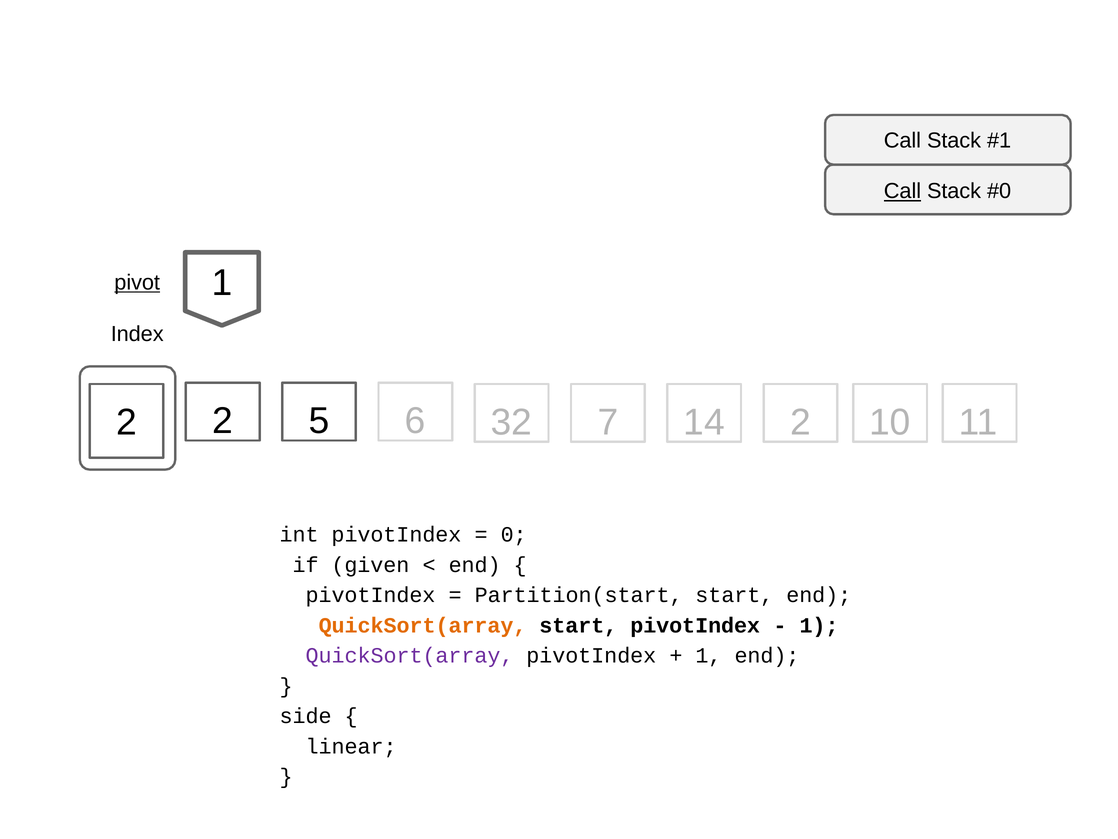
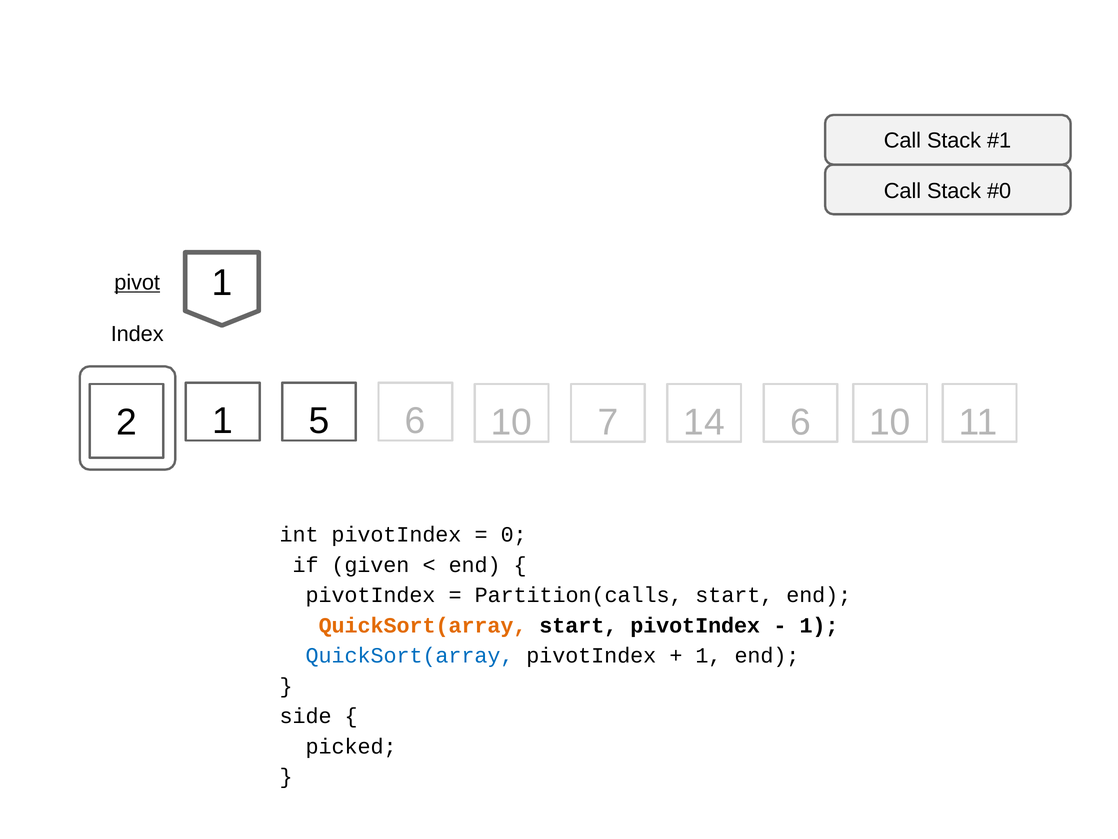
Call at (902, 191) underline: present -> none
2 2: 2 -> 1
5 6 32: 32 -> 10
14 2: 2 -> 6
Partition(start: Partition(start -> Partition(calls
QuickSort(array at (410, 655) colour: purple -> blue
linear: linear -> picked
